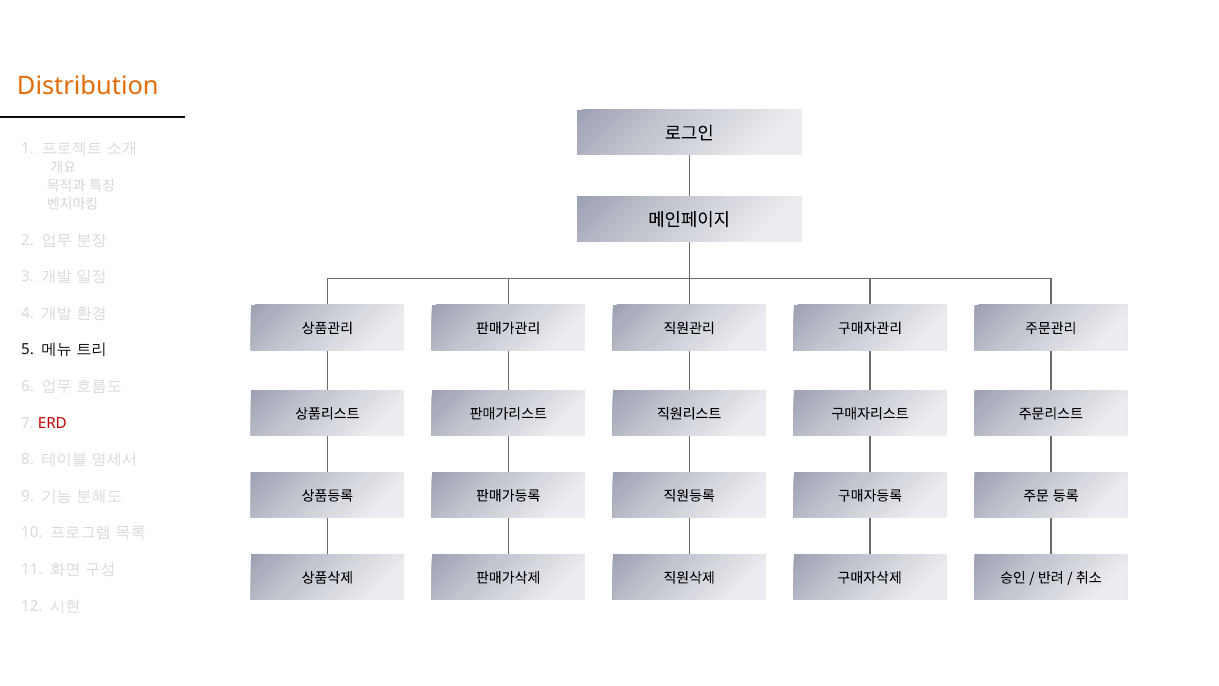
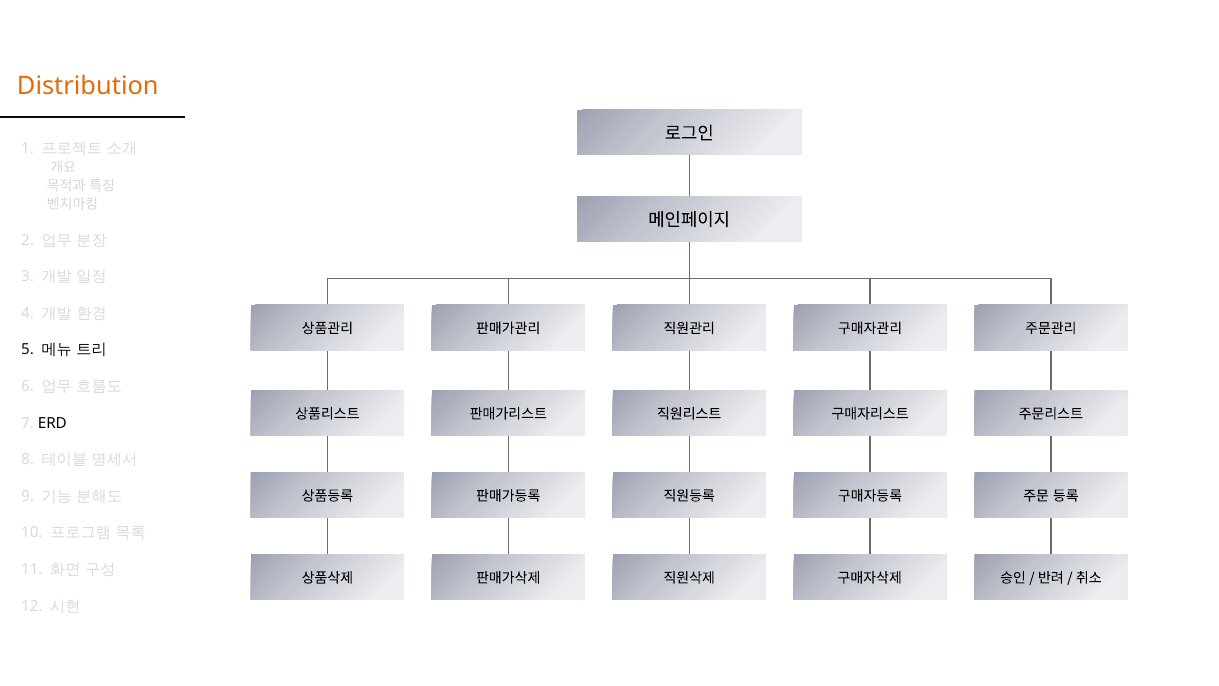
ERD colour: red -> black
